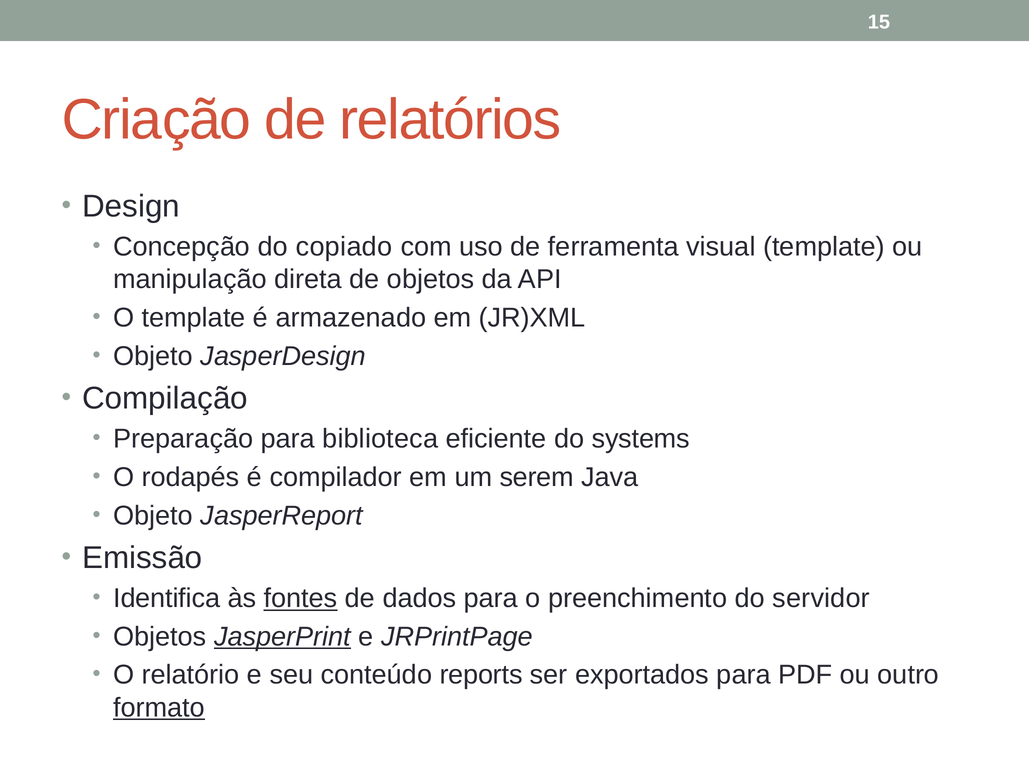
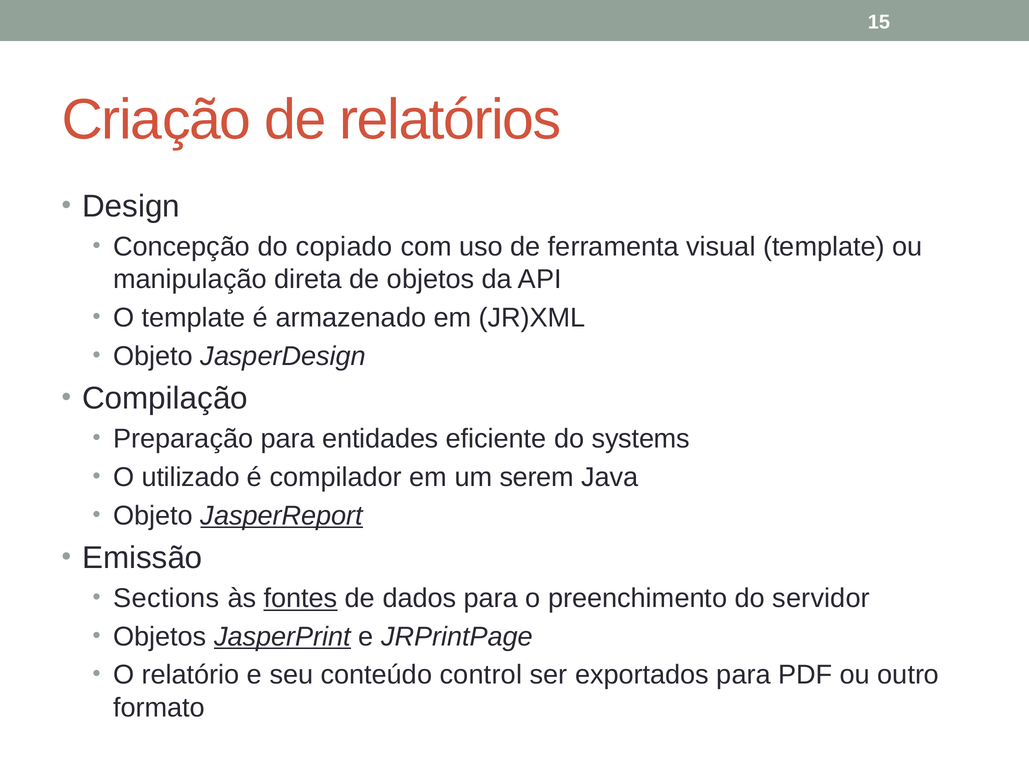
biblioteca: biblioteca -> entidades
rodapés: rodapés -> utilizado
JasperReport underline: none -> present
Identifica: Identifica -> Sections
reports: reports -> control
formato underline: present -> none
